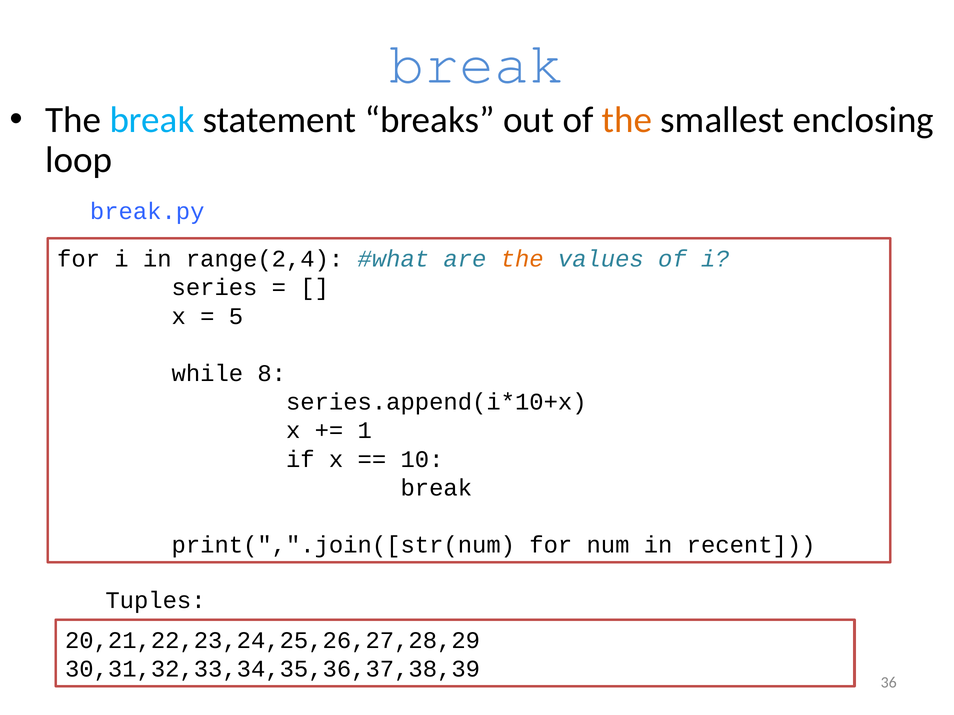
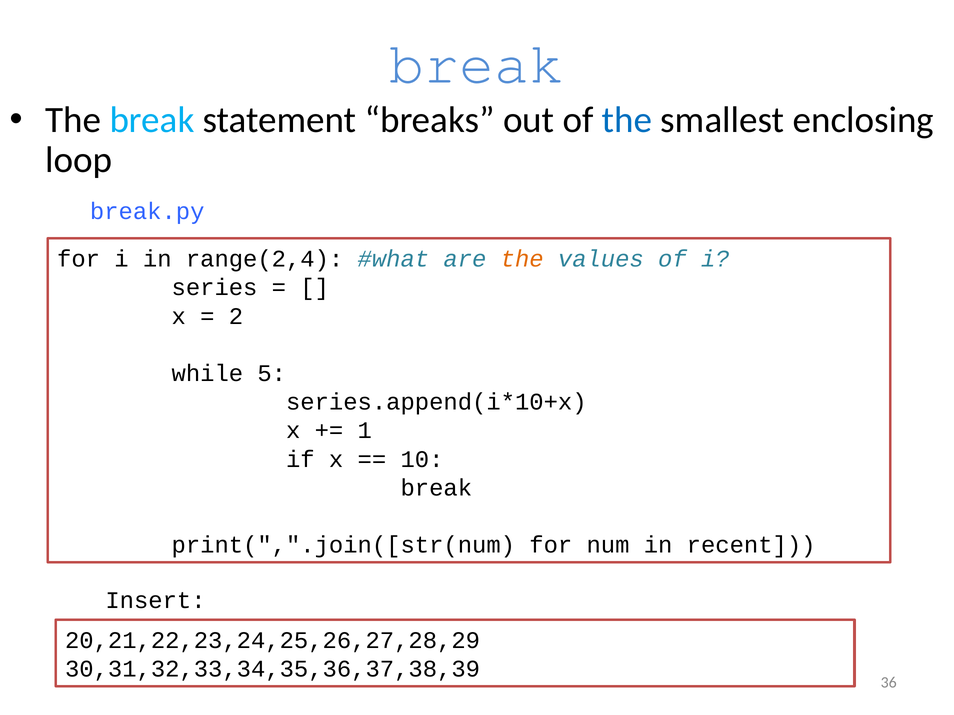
the at (627, 120) colour: orange -> blue
5: 5 -> 2
8: 8 -> 5
Tuples: Tuples -> Insert
